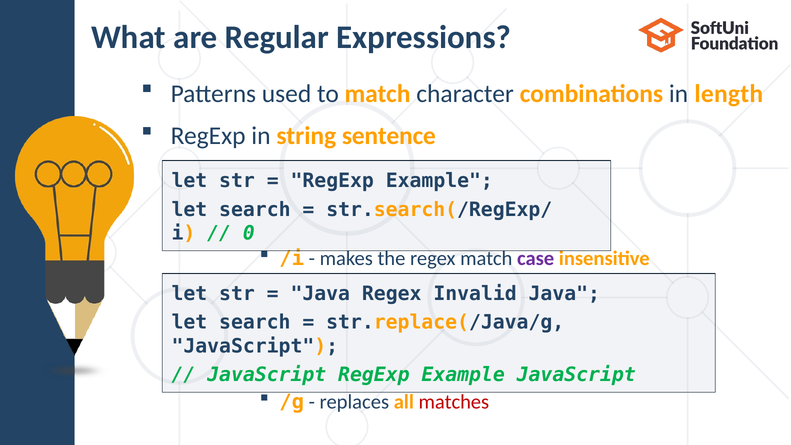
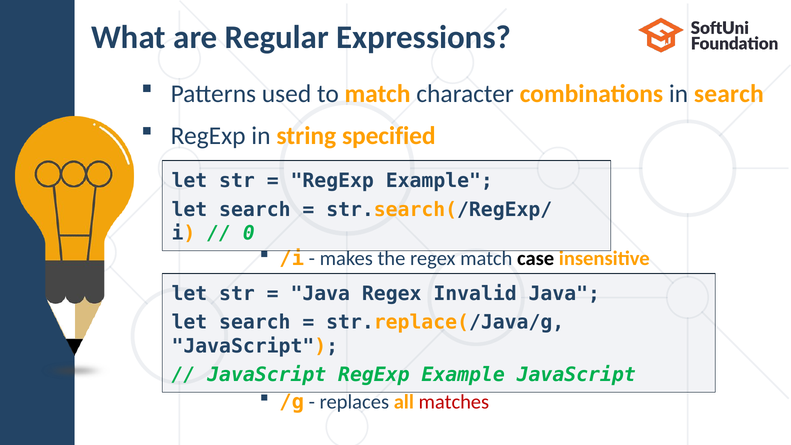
in length: length -> search
sentence: sentence -> specified
case colour: purple -> black
